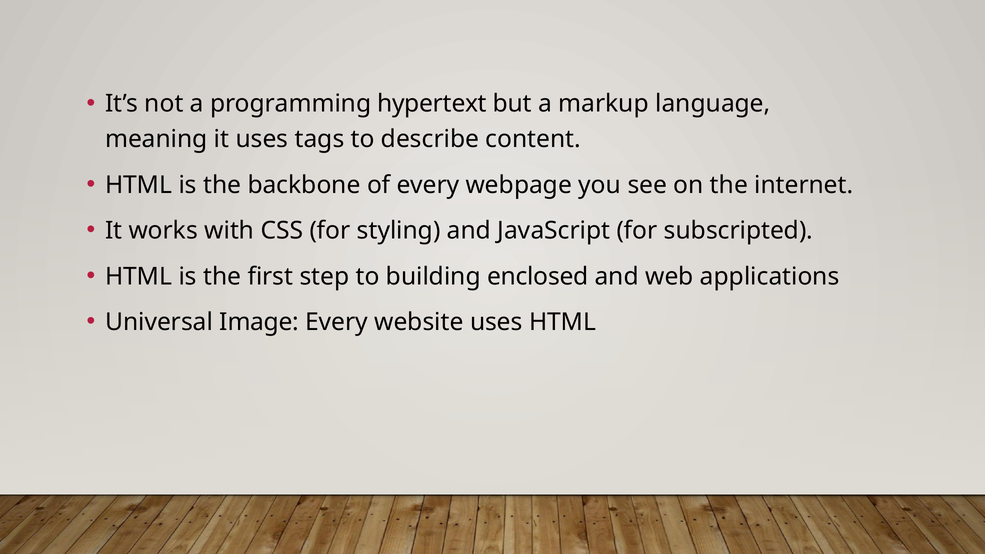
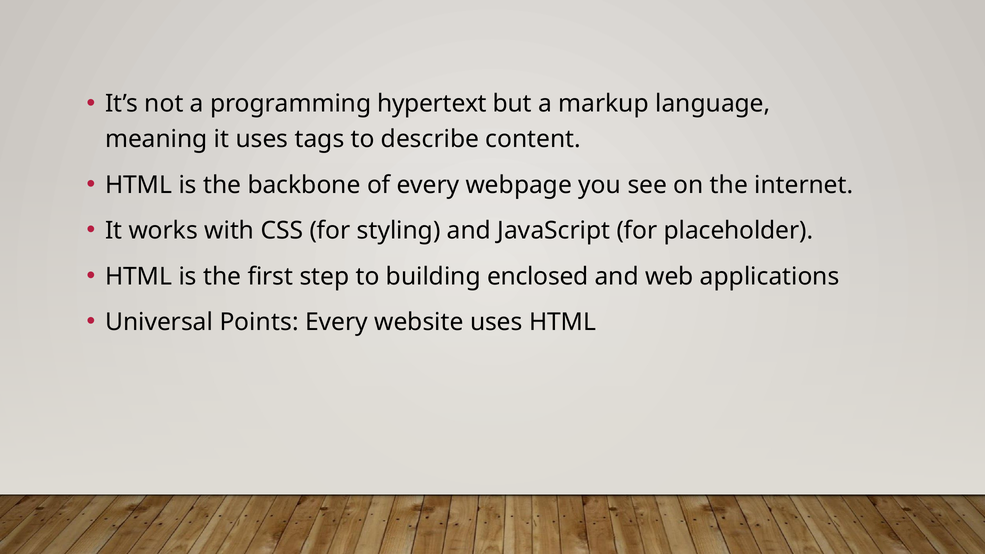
subscripted: subscripted -> placeholder
Image: Image -> Points
